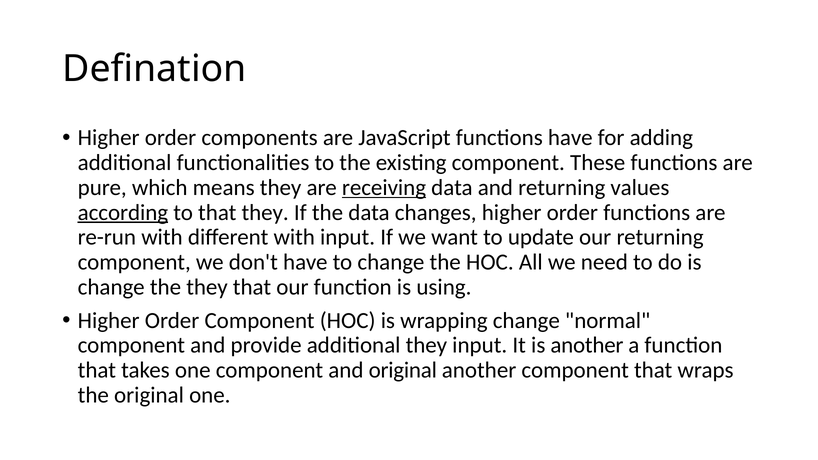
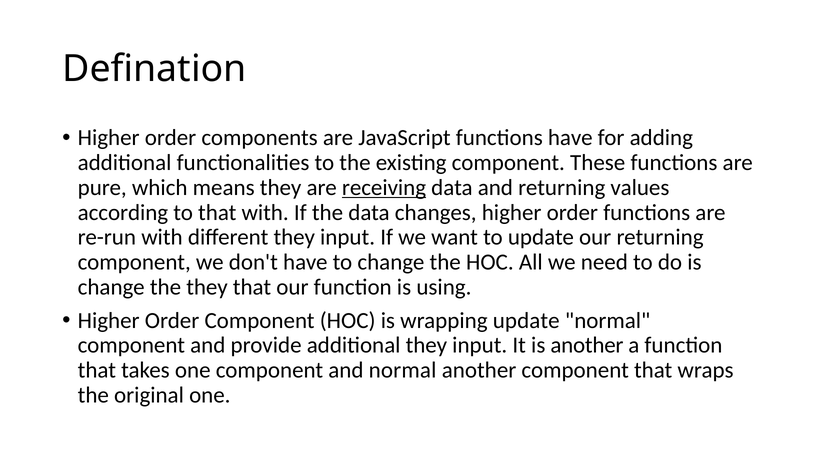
according underline: present -> none
that they: they -> with
different with: with -> they
wrapping change: change -> update
and original: original -> normal
